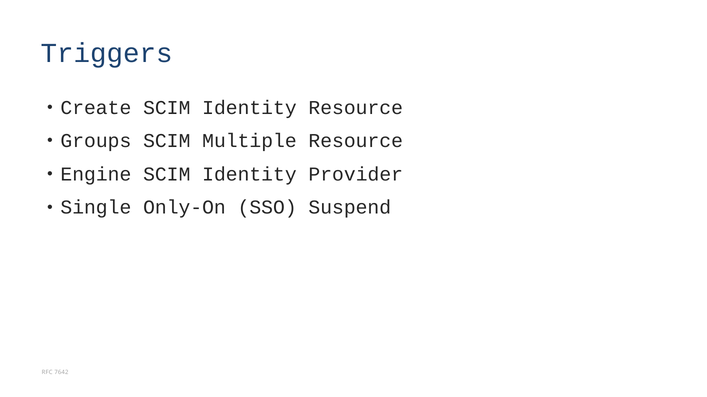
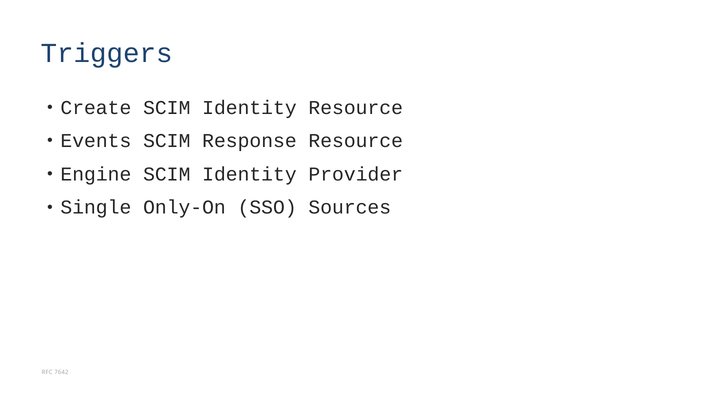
Groups: Groups -> Events
Multiple: Multiple -> Response
Suspend: Suspend -> Sources
